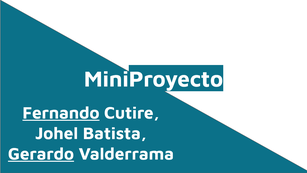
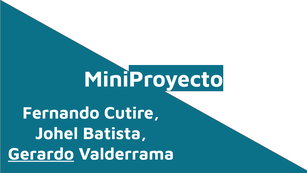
Fernando underline: present -> none
